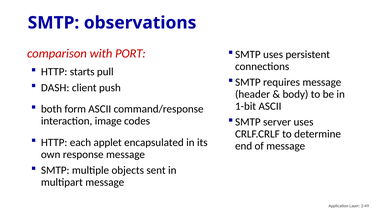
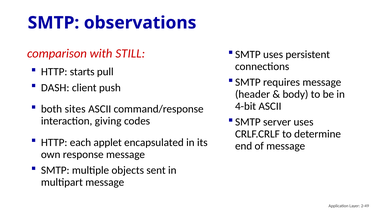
PORT: PORT -> STILL
1-bit: 1-bit -> 4-bit
form: form -> sites
image: image -> giving
